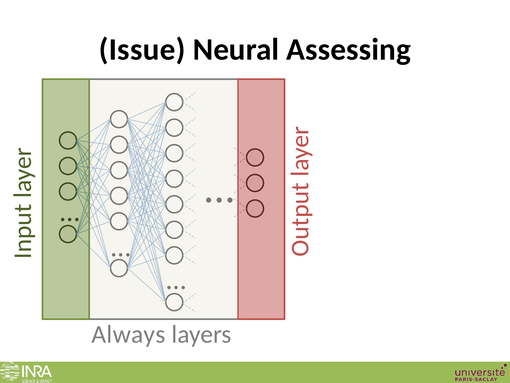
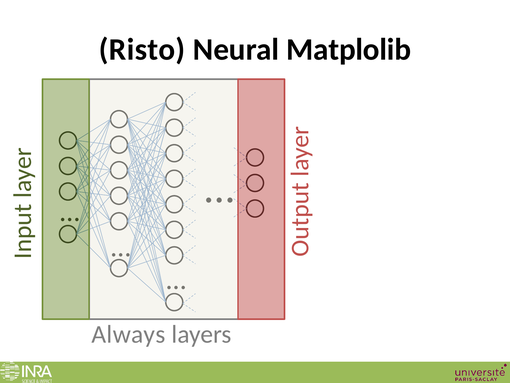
Issue: Issue -> Risto
Assessing: Assessing -> Matplolib
